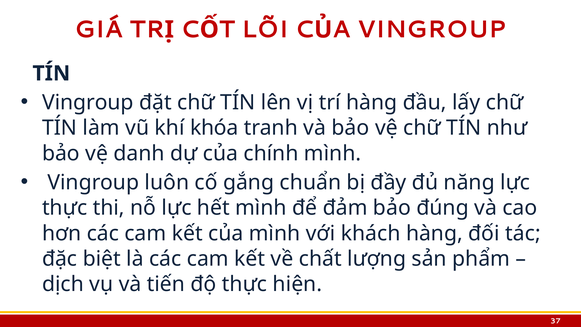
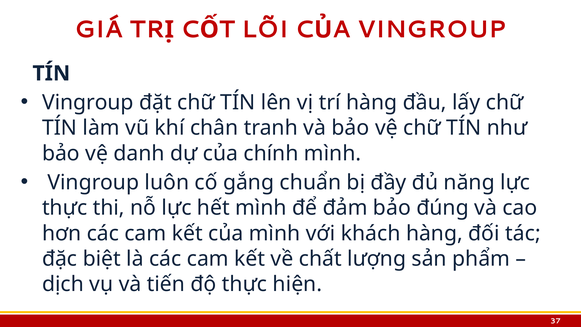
khóa: khóa -> chân
